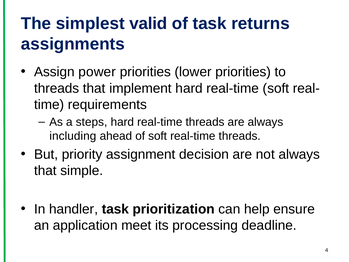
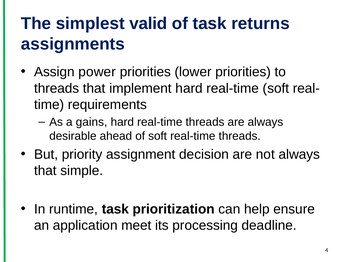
steps: steps -> gains
including: including -> desirable
handler: handler -> runtime
